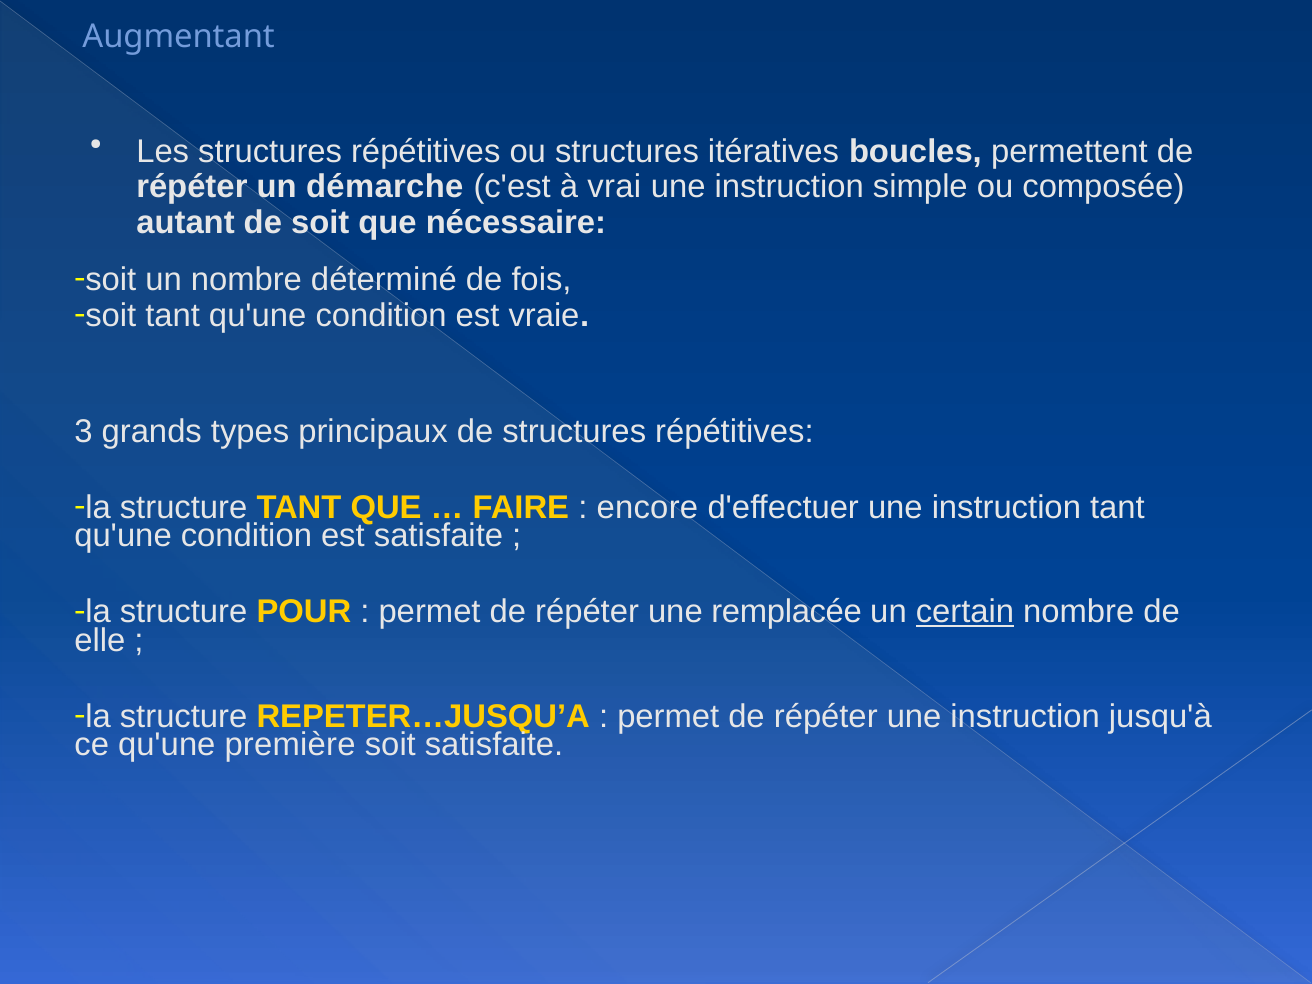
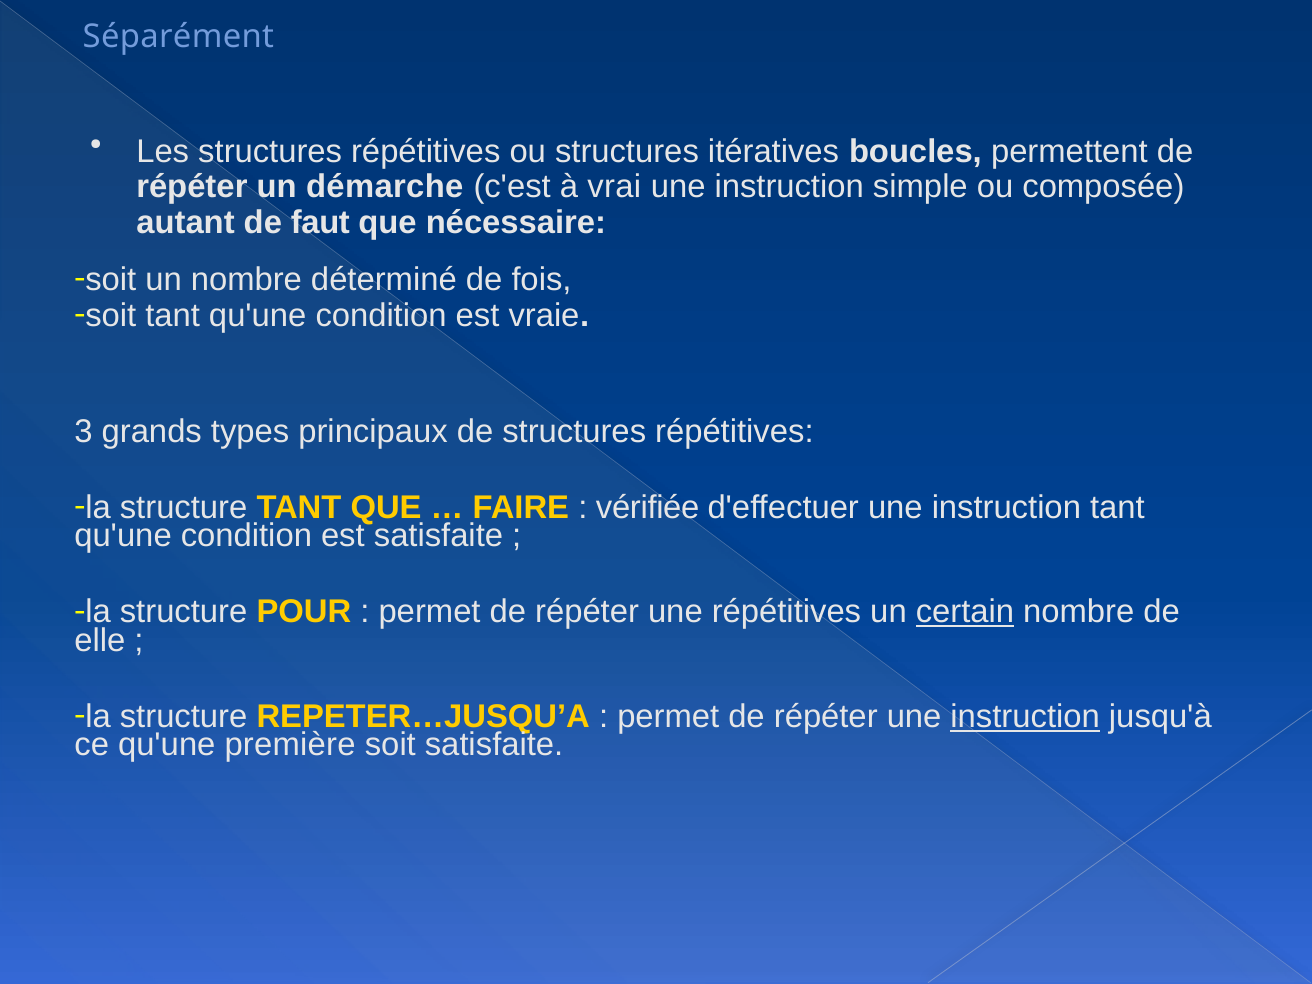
Augmentant: Augmentant -> Séparément
de soit: soit -> faut
encore: encore -> vérifiée
une remplacée: remplacée -> répétitives
instruction at (1025, 717) underline: none -> present
